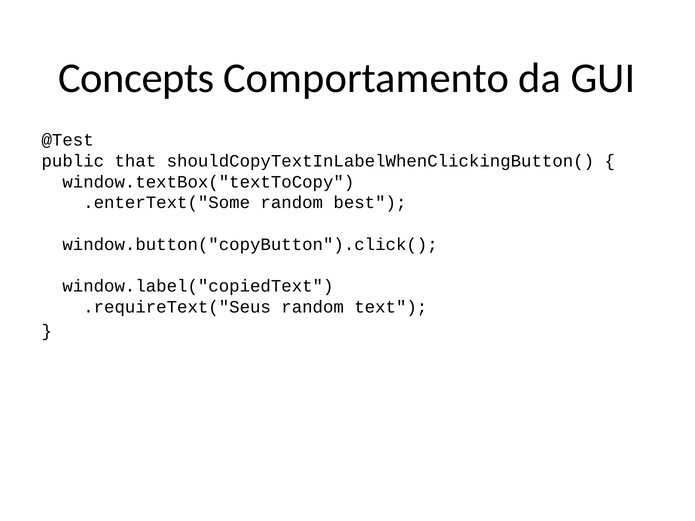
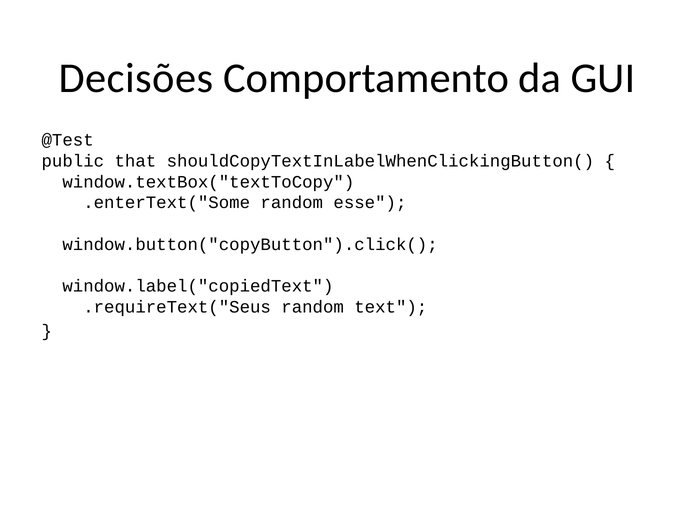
Concepts: Concepts -> Decisões
best: best -> esse
